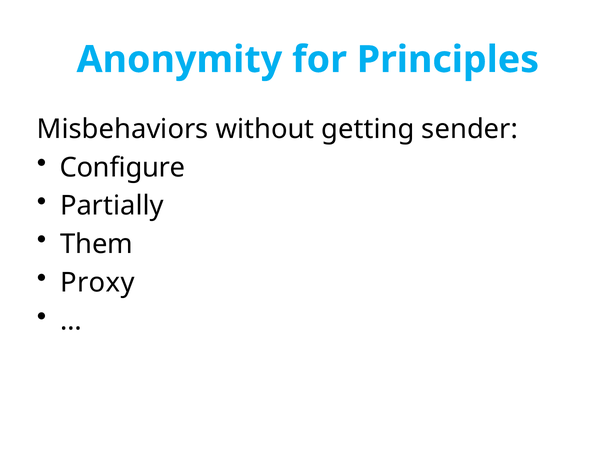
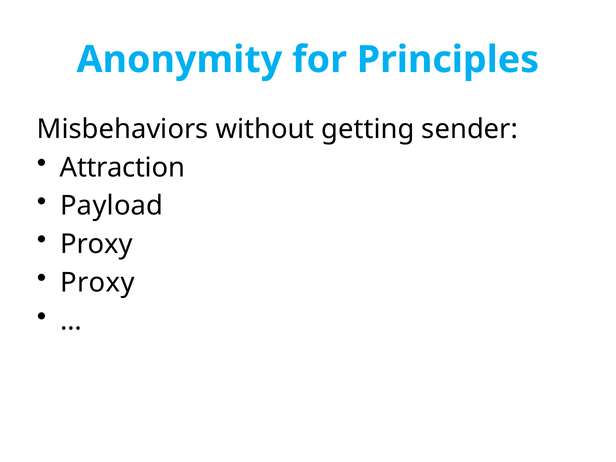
Configure: Configure -> Attraction
Partially: Partially -> Payload
Them at (97, 244): Them -> Proxy
